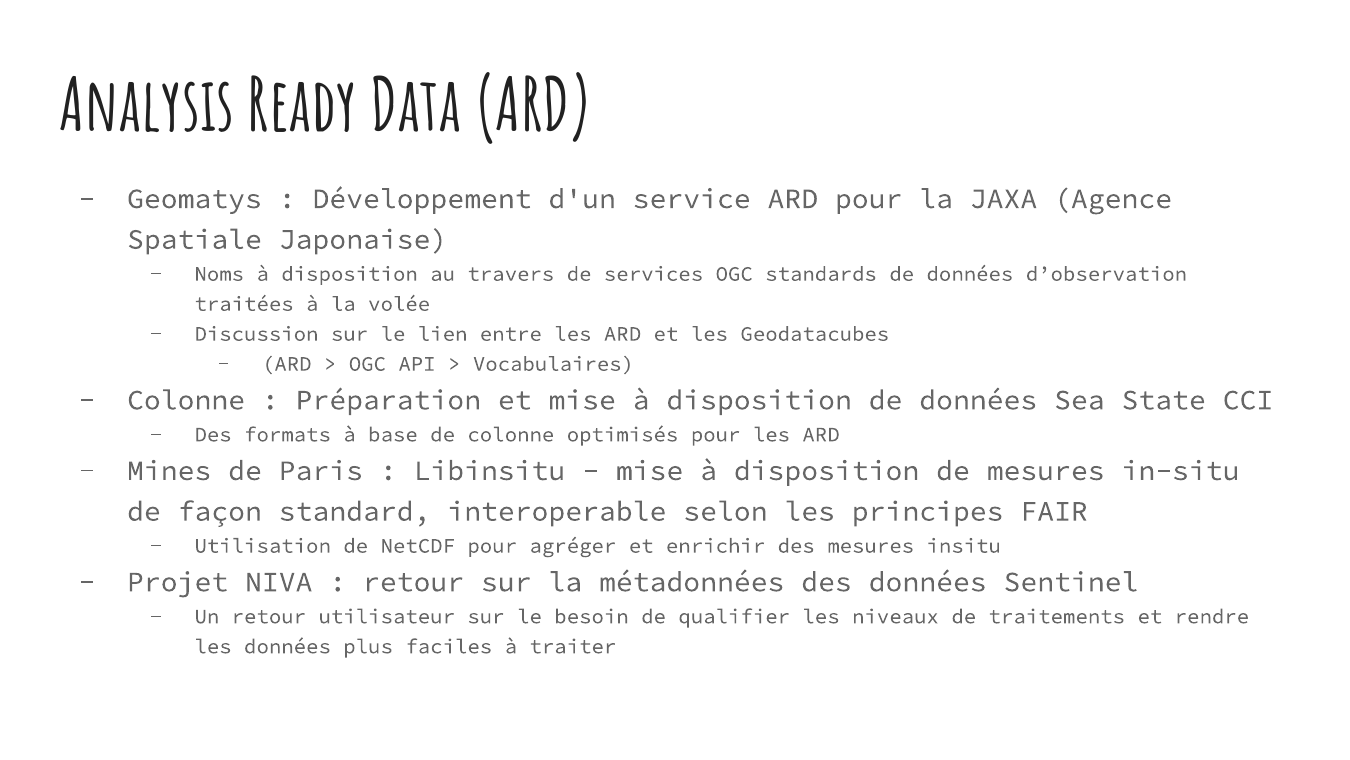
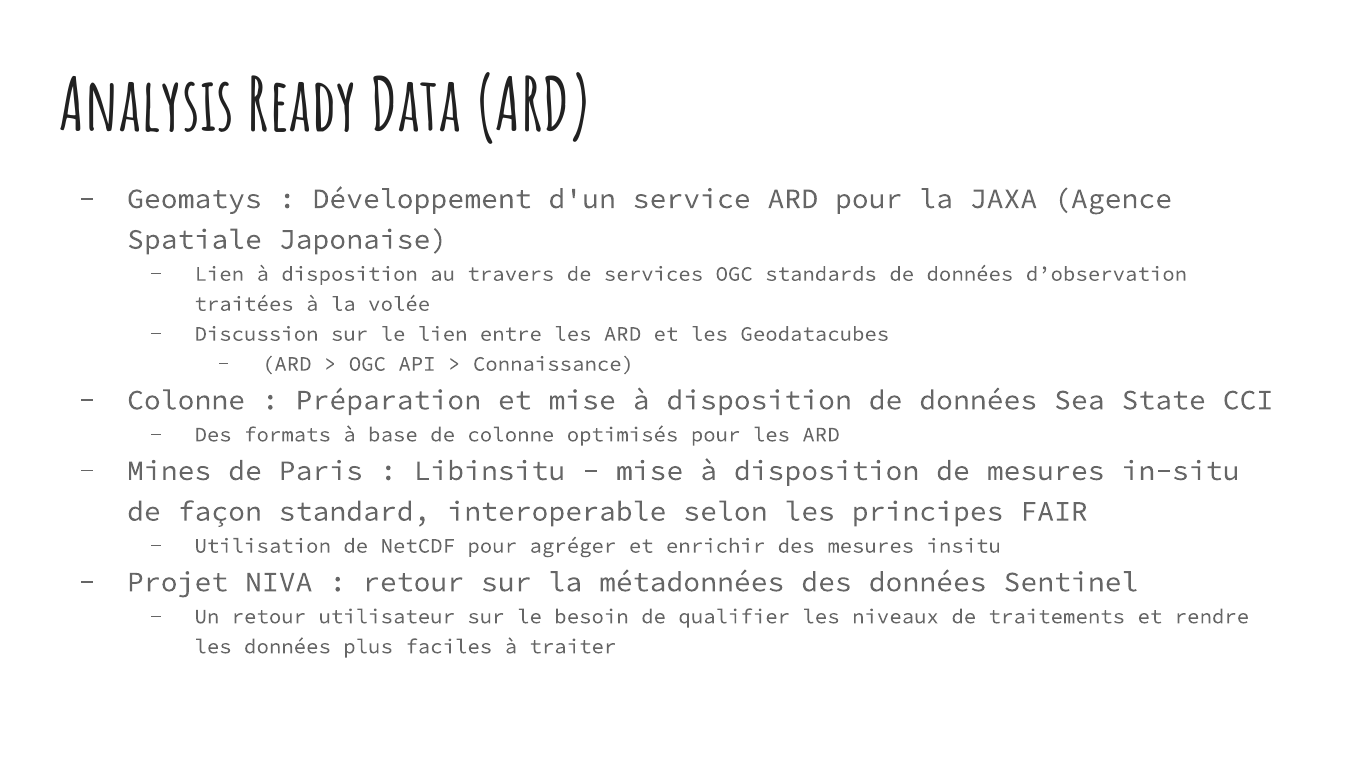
Noms at (219, 274): Noms -> Lien
Vocabulaires: Vocabulaires -> Connaissance
